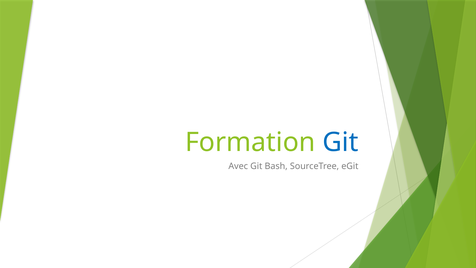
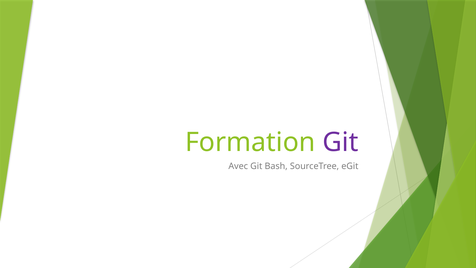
Git at (340, 142) colour: blue -> purple
